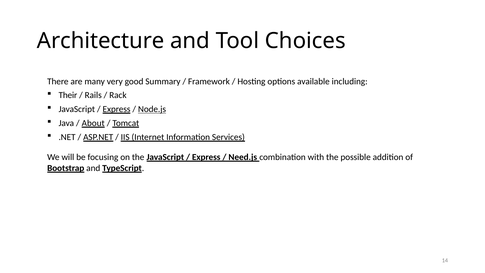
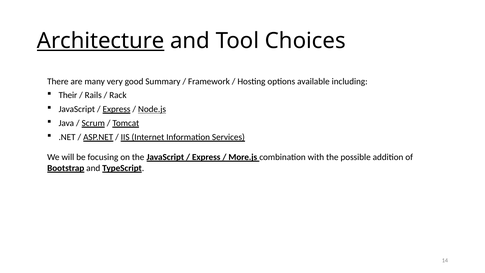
Architecture underline: none -> present
About: About -> Scrum
Need.js: Need.js -> More.js
